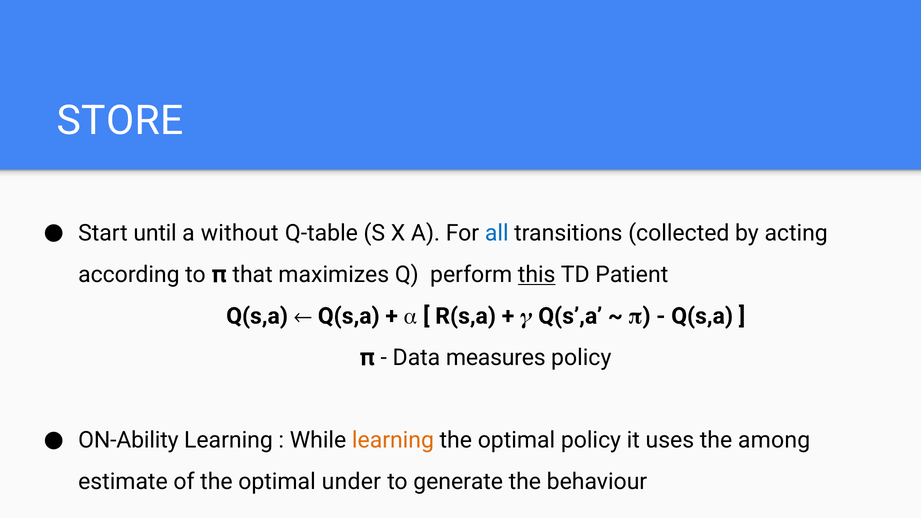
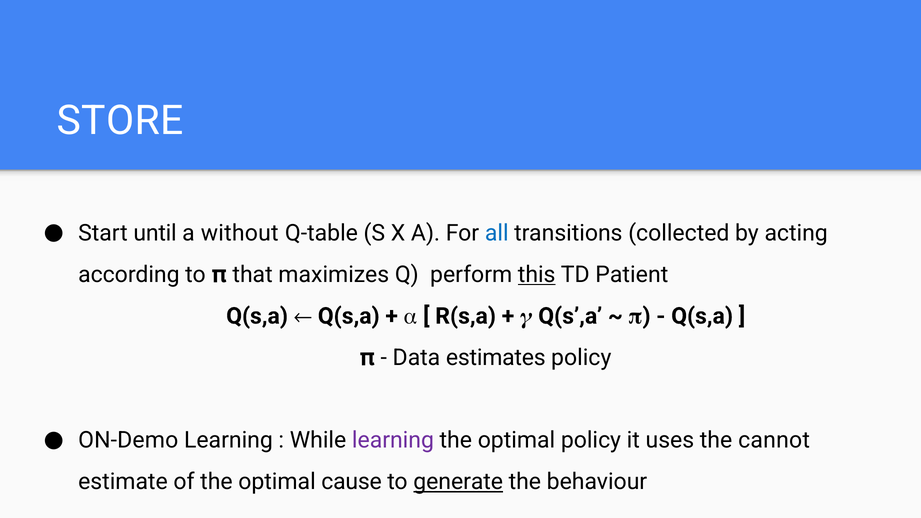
measures: measures -> estimates
ON-Ability: ON-Ability -> ON-Demo
learning at (393, 440) colour: orange -> purple
among: among -> cannot
under: under -> cause
generate underline: none -> present
